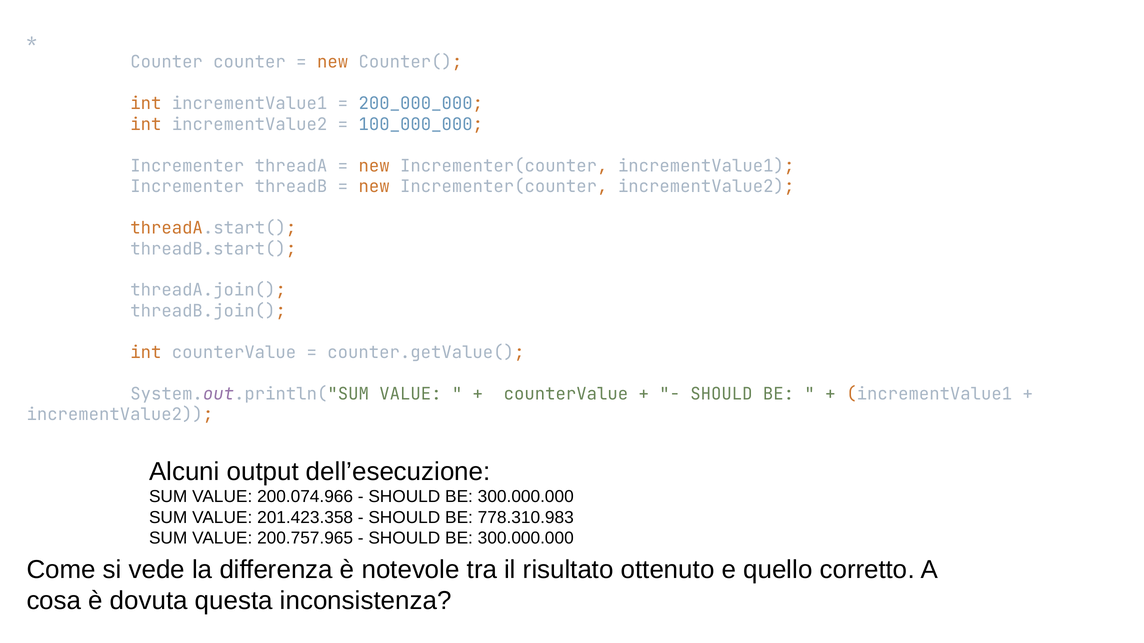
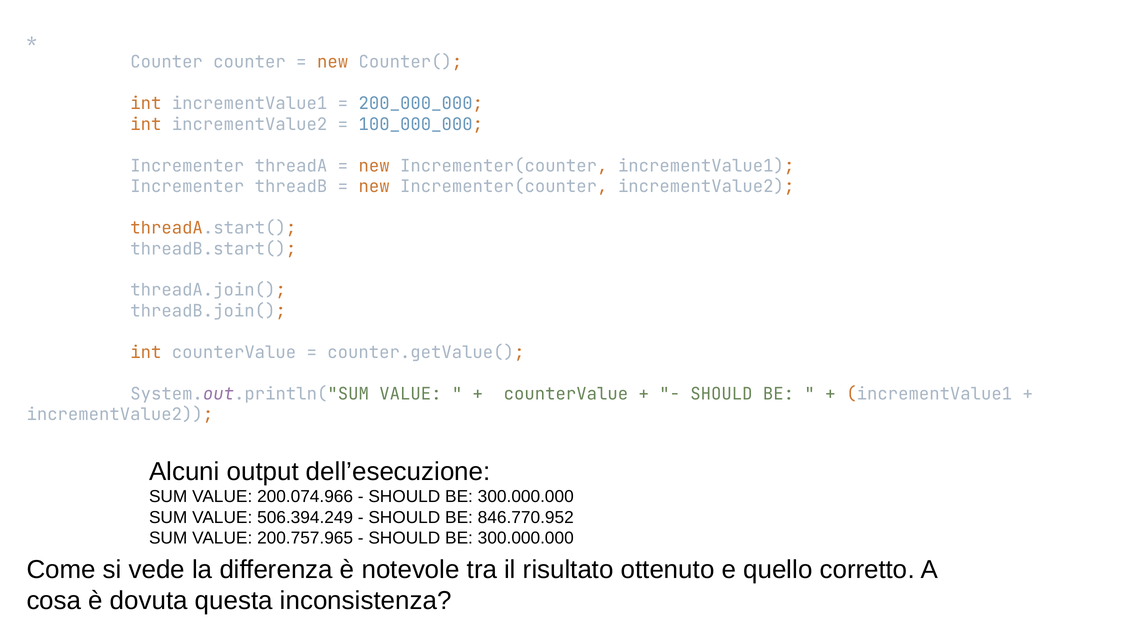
201.423.358: 201.423.358 -> 506.394.249
778.310.983: 778.310.983 -> 846.770.952
